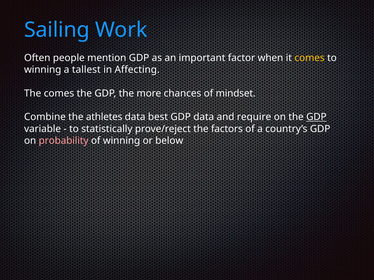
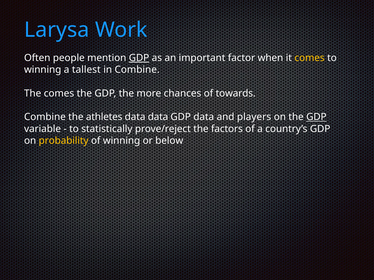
Sailing: Sailing -> Larysa
GDP at (139, 58) underline: none -> present
in Affecting: Affecting -> Combine
mindset: mindset -> towards
data best: best -> data
require: require -> players
probability colour: pink -> yellow
